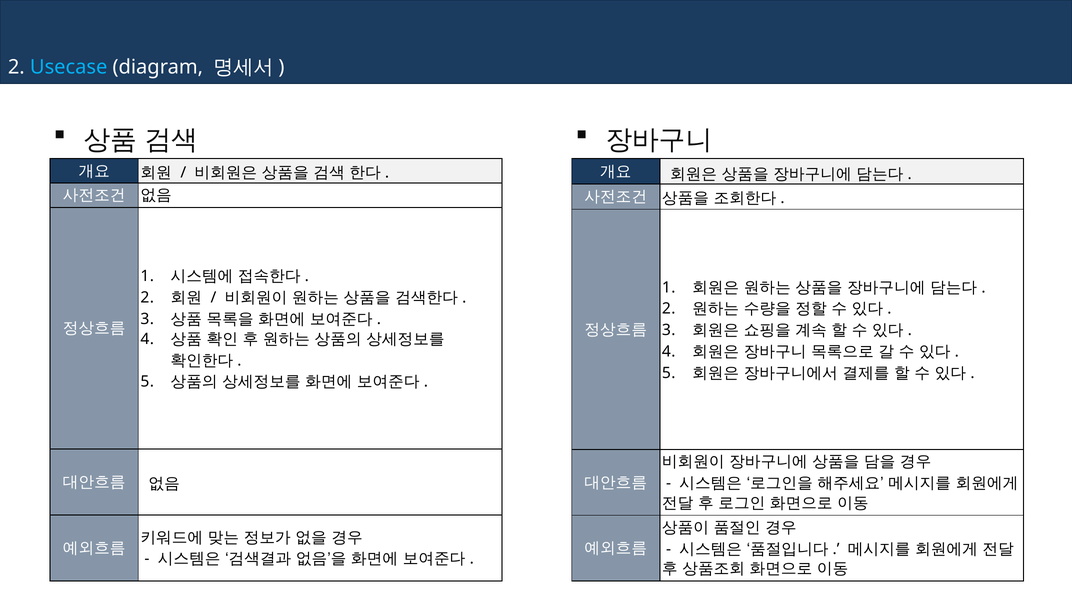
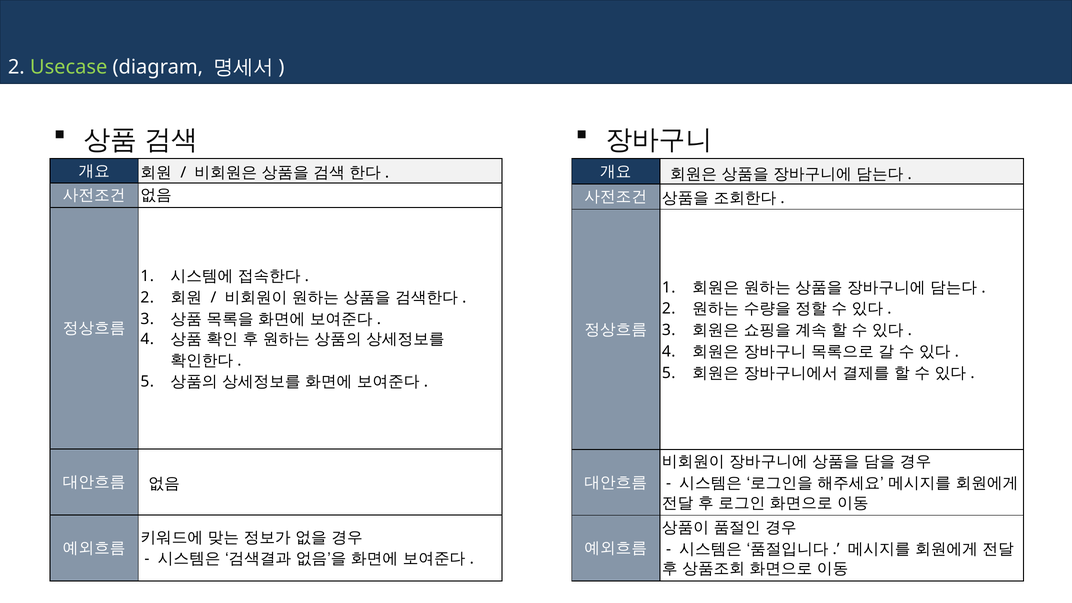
Usecase colour: light blue -> light green
